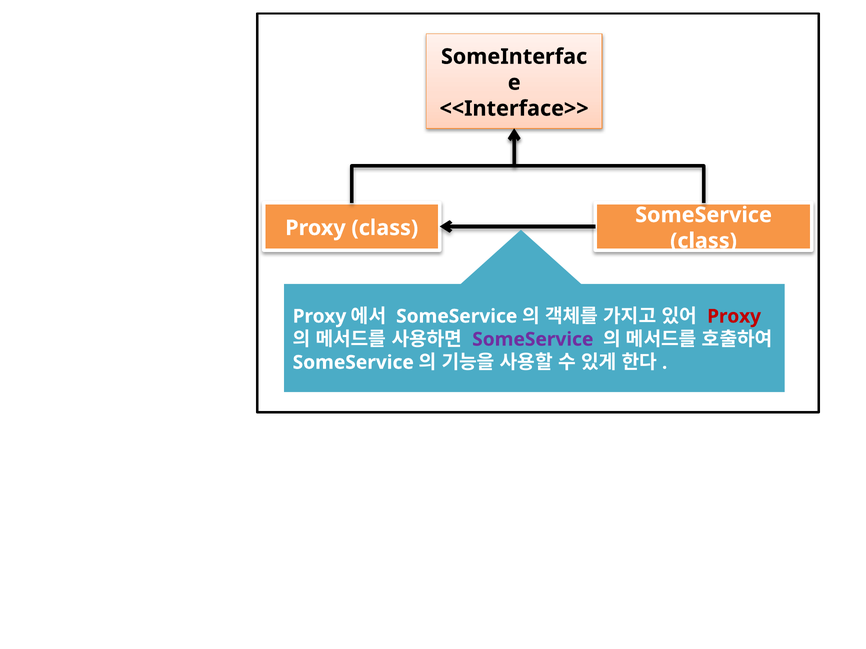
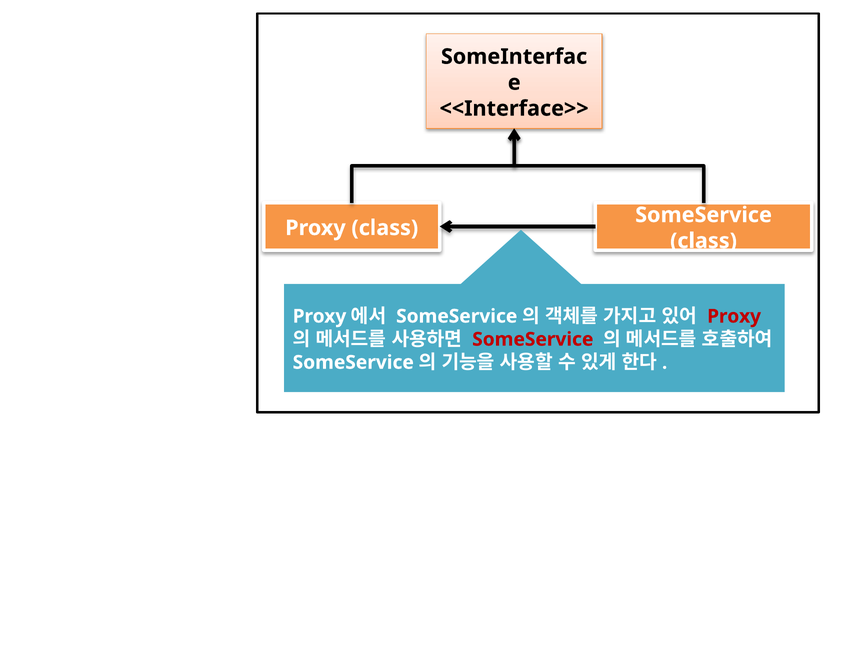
SomeService at (533, 340) colour: purple -> red
